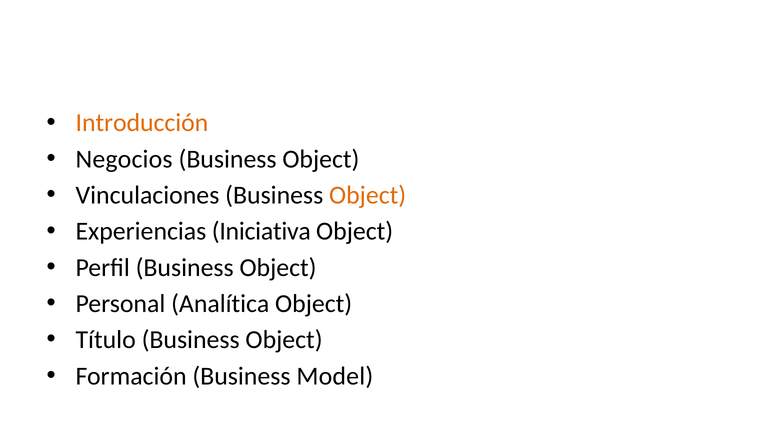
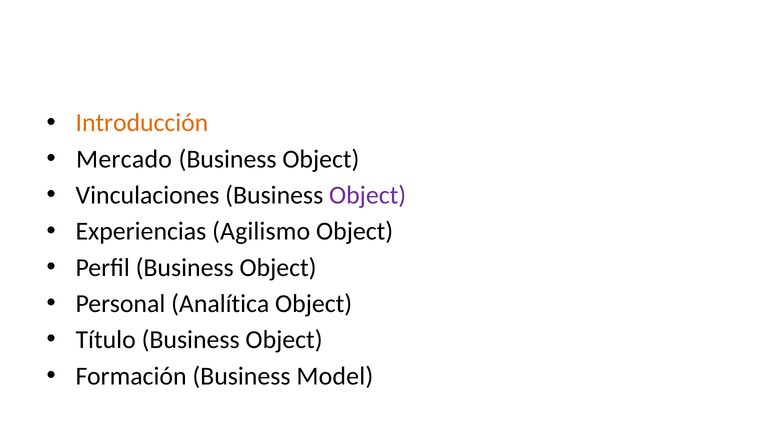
Negocios: Negocios -> Mercado
Object at (368, 195) colour: orange -> purple
Iniciativa: Iniciativa -> Agilismo
